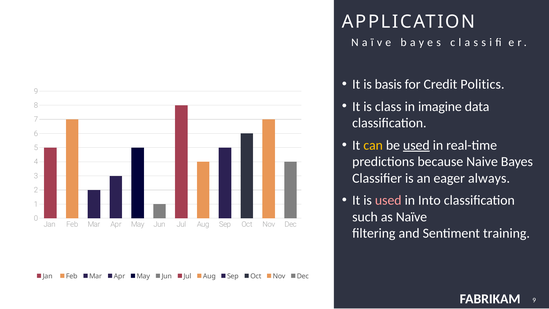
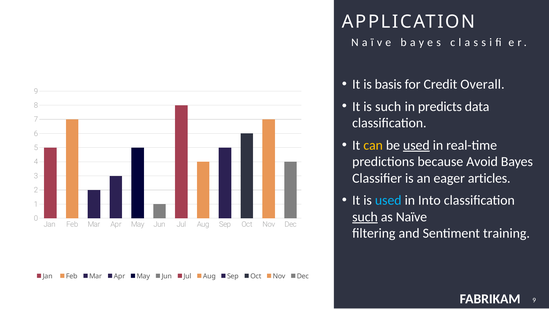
Politics: Politics -> Overall
is class: class -> such
imagine: imagine -> predicts
Naive: Naive -> Avoid
always: always -> articles
used at (388, 200) colour: pink -> light blue
such at (365, 217) underline: none -> present
